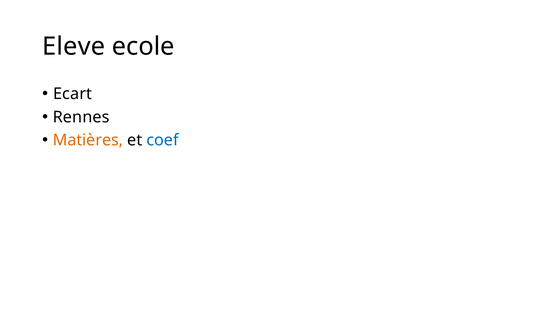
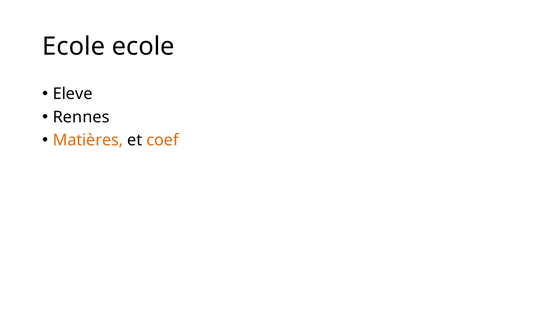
Eleve at (74, 47): Eleve -> Ecole
Ecart: Ecart -> Eleve
coef colour: blue -> orange
